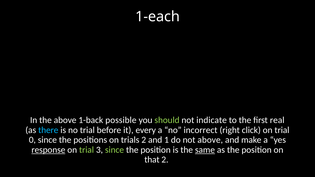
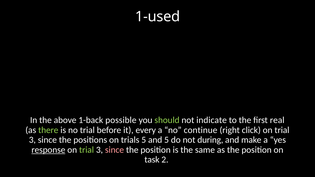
1-each: 1-each -> 1-used
there colour: light blue -> light green
incorrect: incorrect -> continue
0 at (32, 140): 0 -> 3
trials 2: 2 -> 5
and 1: 1 -> 5
not above: above -> during
since at (114, 150) colour: light green -> pink
same underline: present -> none
that: that -> task
